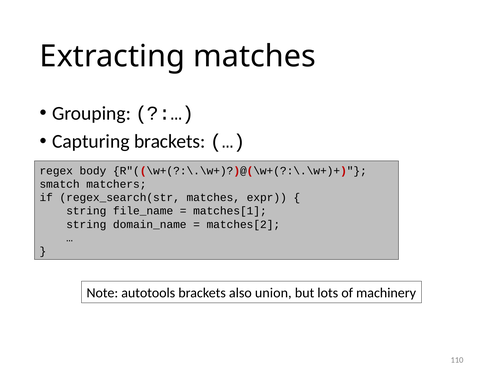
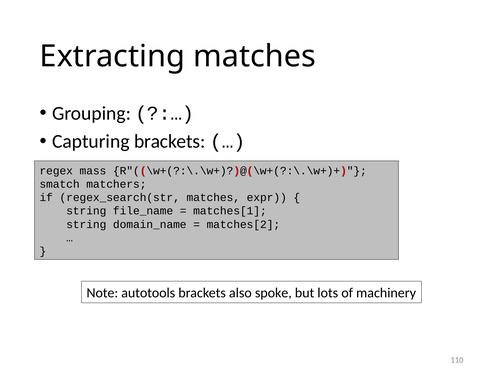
body: body -> mass
union: union -> spoke
